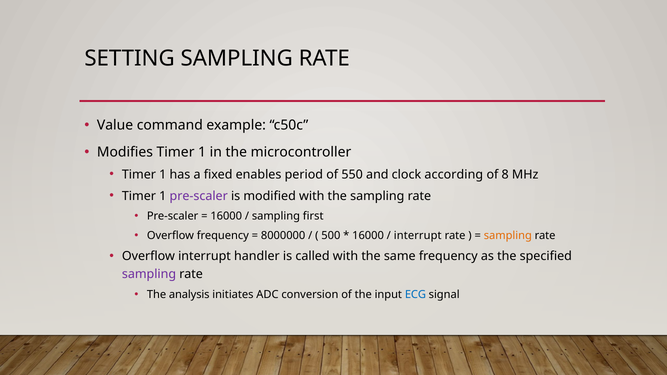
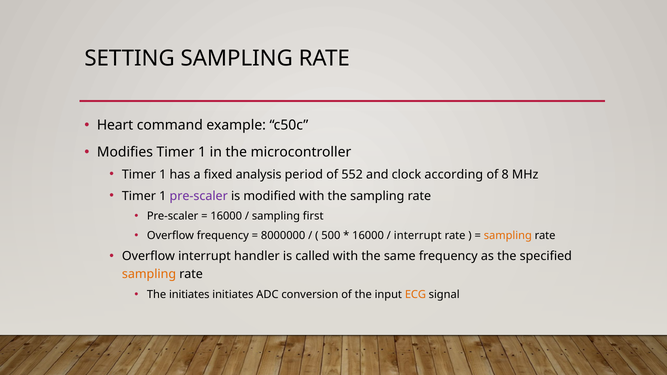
Value: Value -> Heart
enables: enables -> analysis
550: 550 -> 552
sampling at (149, 274) colour: purple -> orange
The analysis: analysis -> initiates
ECG colour: blue -> orange
